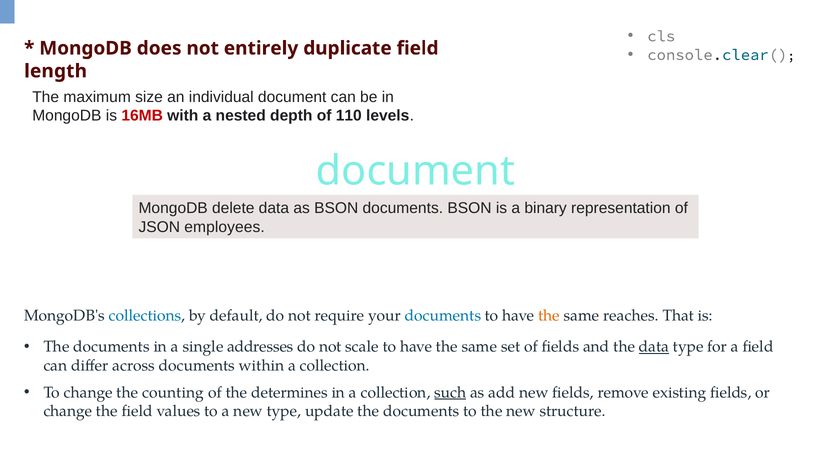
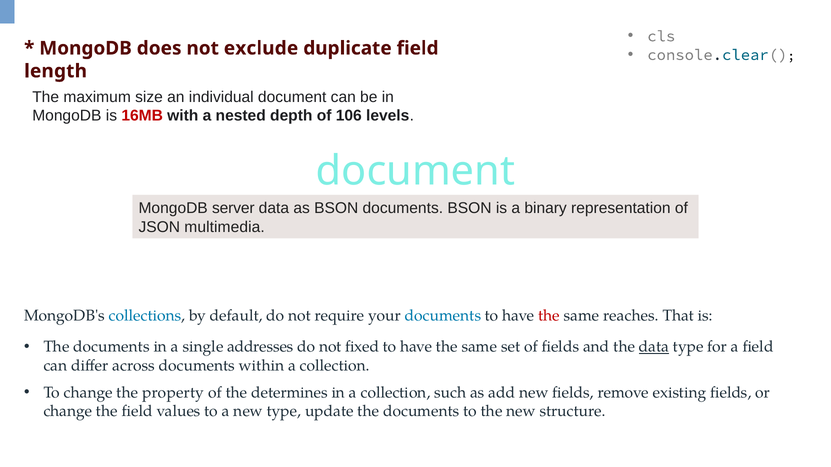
entirely: entirely -> exclude
110: 110 -> 106
delete: delete -> server
employees: employees -> multimedia
the at (549, 316) colour: orange -> red
scale: scale -> fixed
counting: counting -> property
such underline: present -> none
